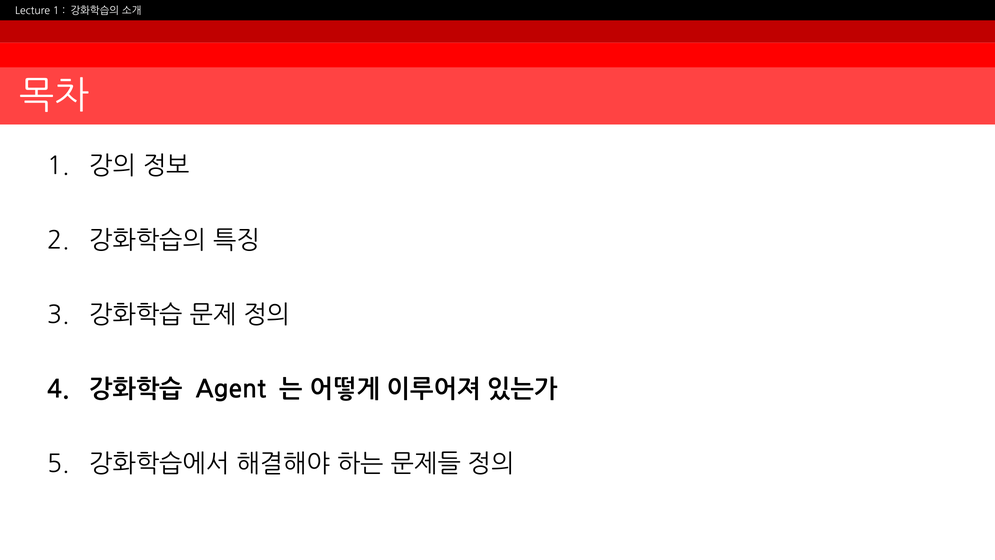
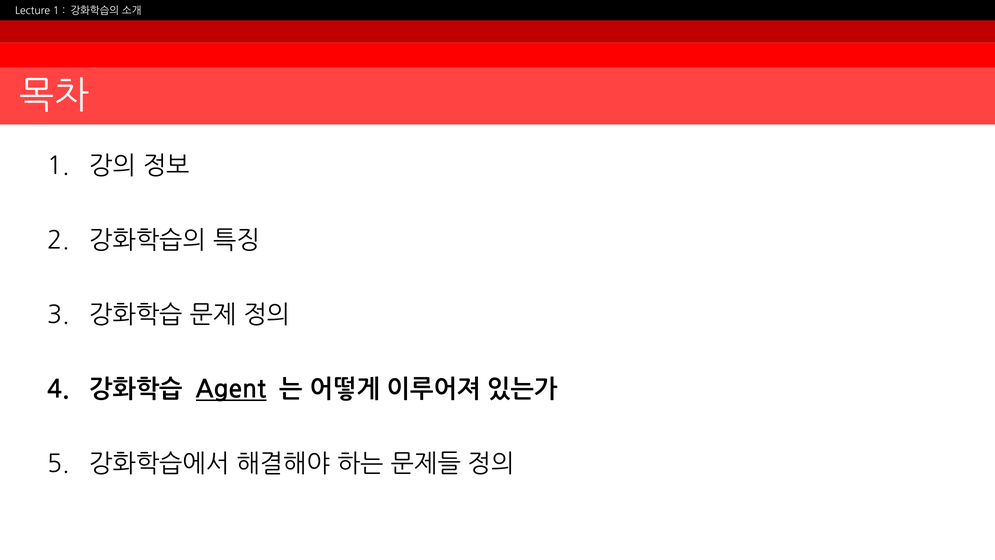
Agent underline: none -> present
